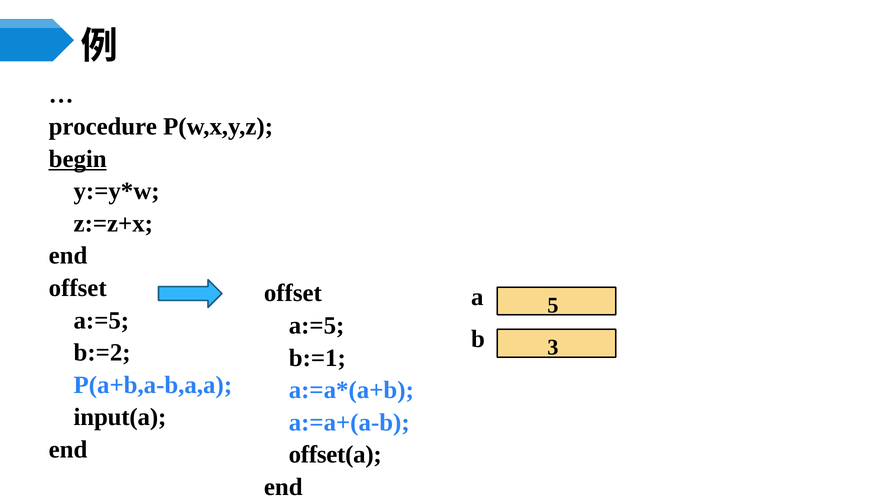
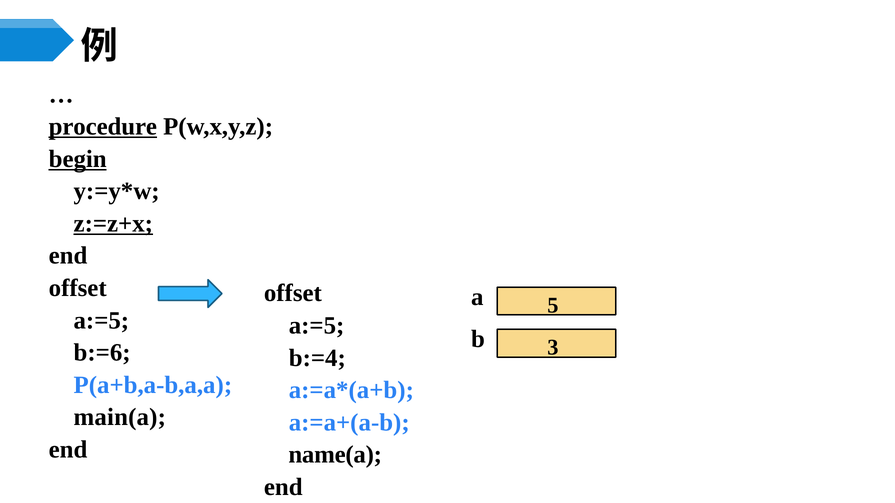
procedure underline: none -> present
z:=z+x underline: none -> present
b:=2: b:=2 -> b:=6
b:=1: b:=1 -> b:=4
input(a: input(a -> main(a
offset(a: offset(a -> name(a
